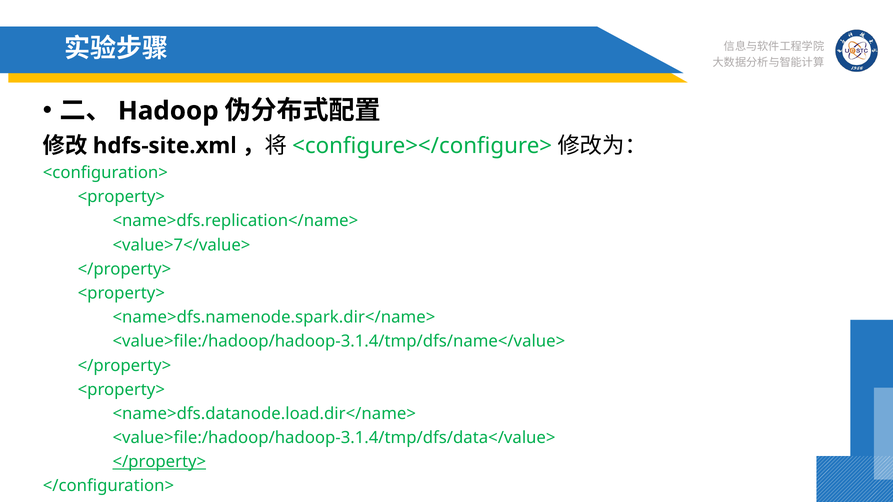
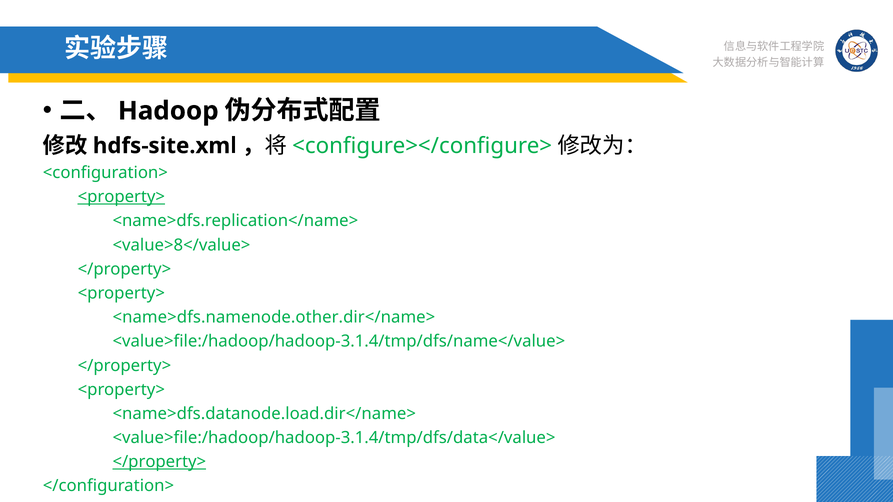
<property> at (121, 197) underline: none -> present
<value>7</value>: <value>7</value> -> <value>8</value>
<name>dfs.namenode.spark.dir</name>: <name>dfs.namenode.spark.dir</name> -> <name>dfs.namenode.other.dir</name>
